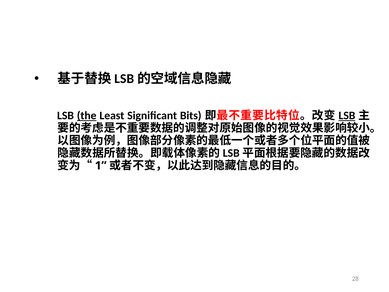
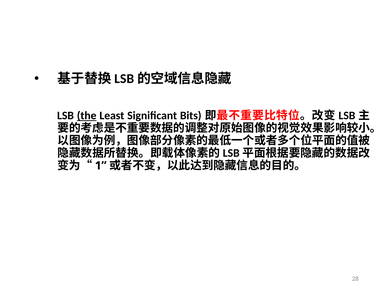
LSB at (347, 115) underline: present -> none
